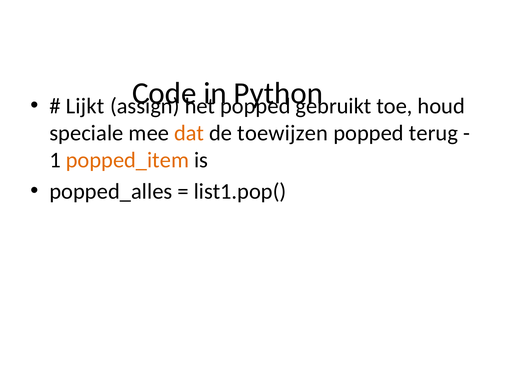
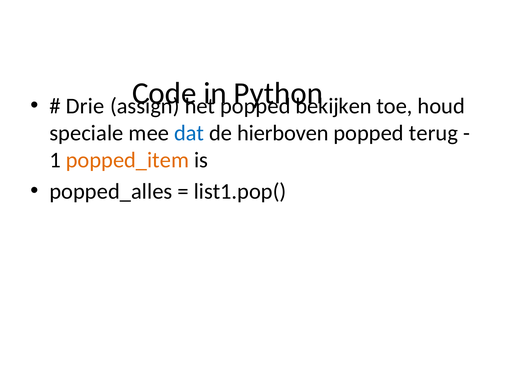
Lijkt: Lijkt -> Drie
gebruikt: gebruikt -> bekijken
dat colour: orange -> blue
toewijzen: toewijzen -> hierboven
